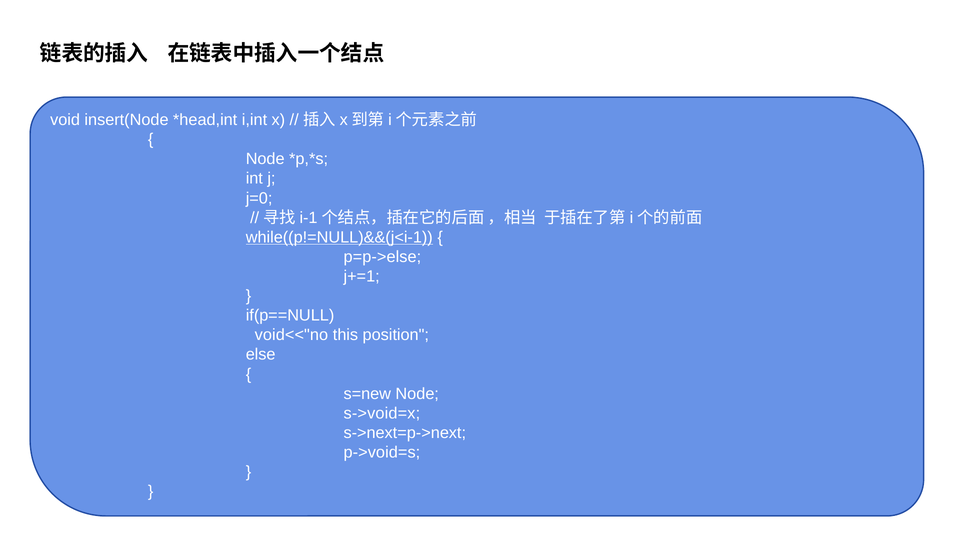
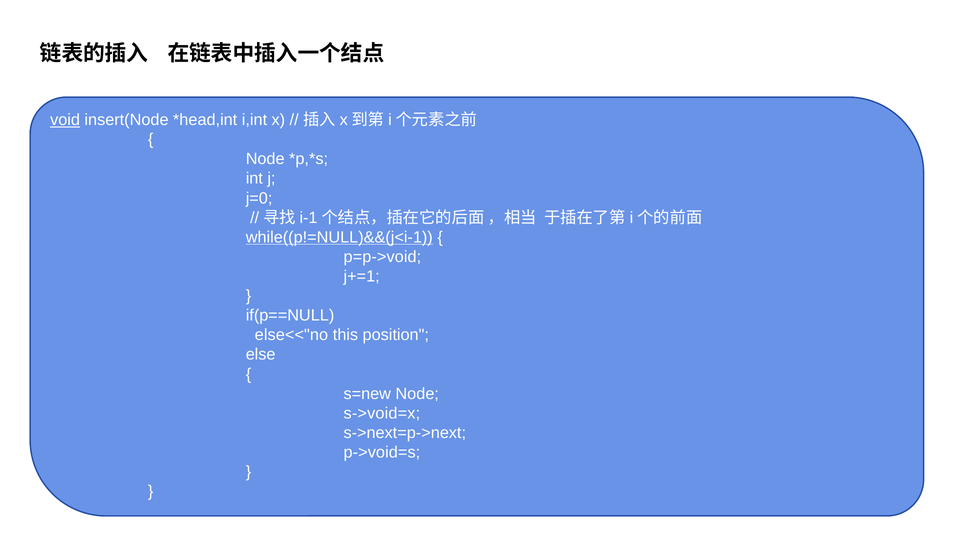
void underline: none -> present
p=p->else: p=p->else -> p=p->void
void<<"no: void<<"no -> else<<"no
